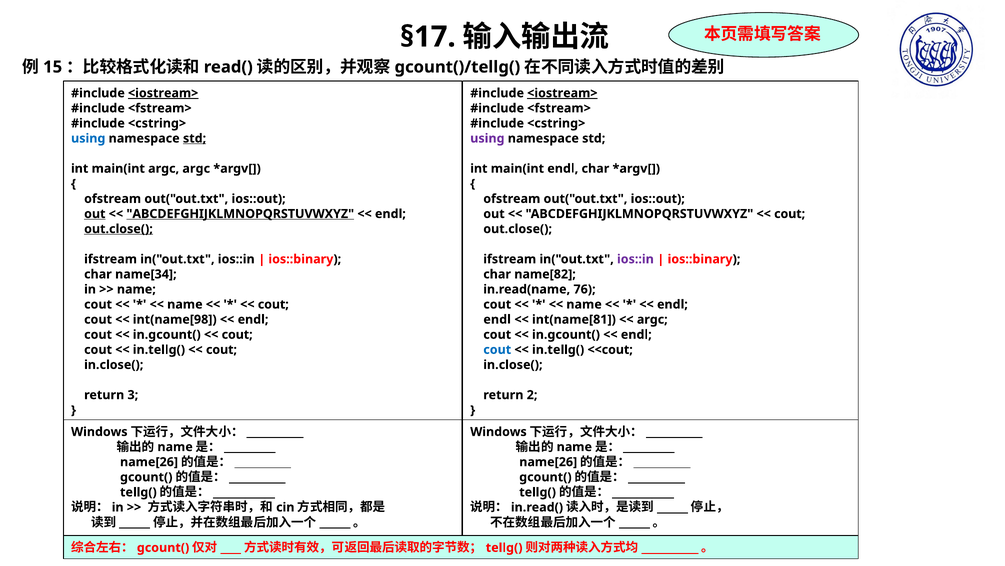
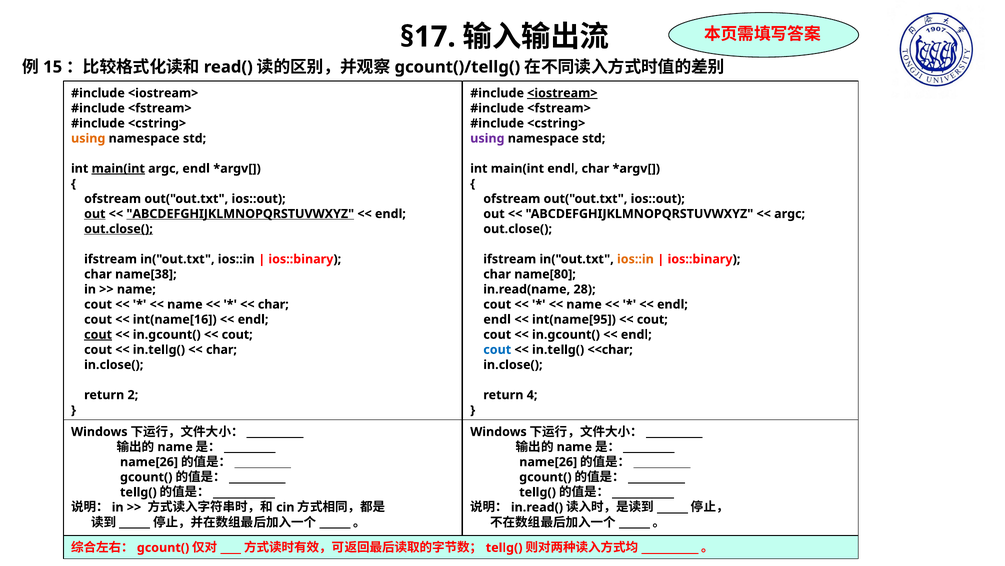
<iostream> at (163, 93) underline: present -> none
using at (88, 138) colour: blue -> orange
std at (195, 138) underline: present -> none
main(int at (118, 168) underline: none -> present
argc argc: argc -> endl
cout at (790, 214): cout -> argc
ios::in at (635, 259) colour: purple -> orange
name[34: name[34 -> name[38
name[82: name[82 -> name[80
76: 76 -> 28
cout at (273, 304): cout -> char
int(name[98: int(name[98 -> int(name[16
int(name[81: int(name[81 -> int(name[95
argc at (652, 319): argc -> cout
cout at (98, 334) underline: none -> present
cout at (221, 349): cout -> char
<<cout: <<cout -> <<char
3: 3 -> 2
2: 2 -> 4
